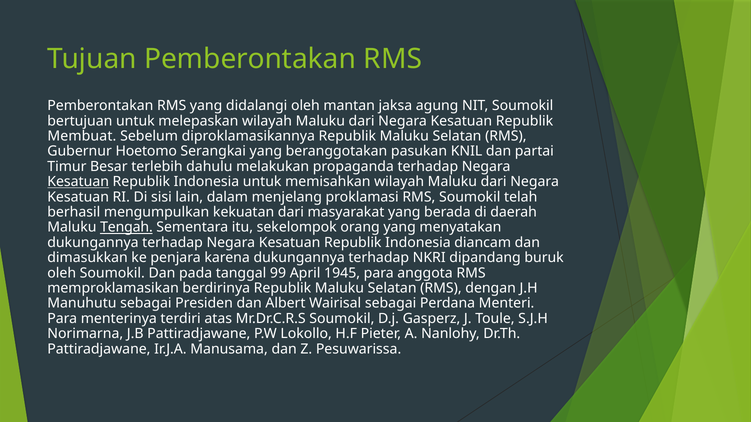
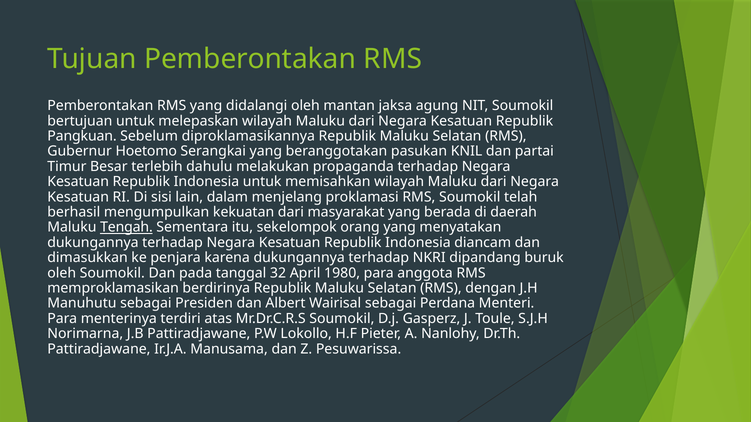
Membuat: Membuat -> Pangkuan
Kesatuan at (78, 182) underline: present -> none
99: 99 -> 32
1945: 1945 -> 1980
